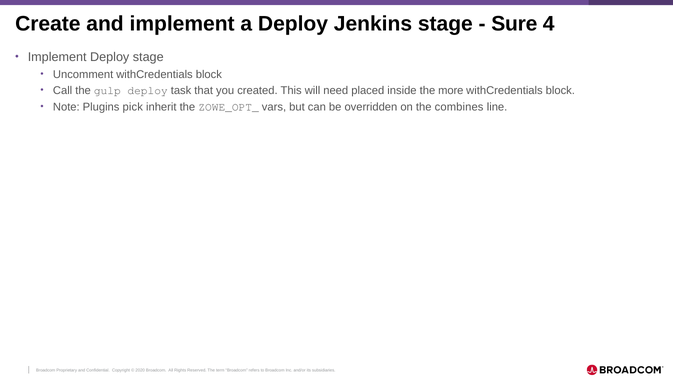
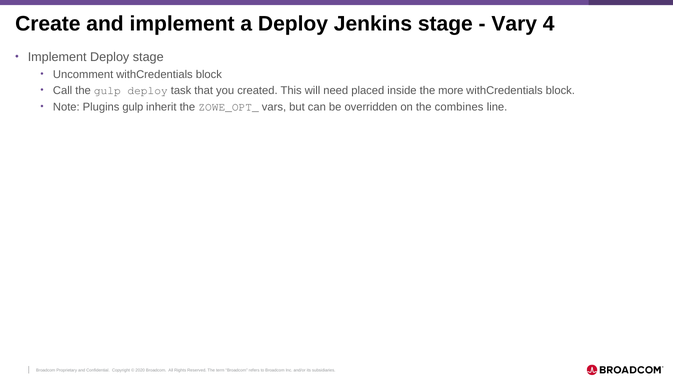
Sure: Sure -> Vary
Plugins pick: pick -> gulp
